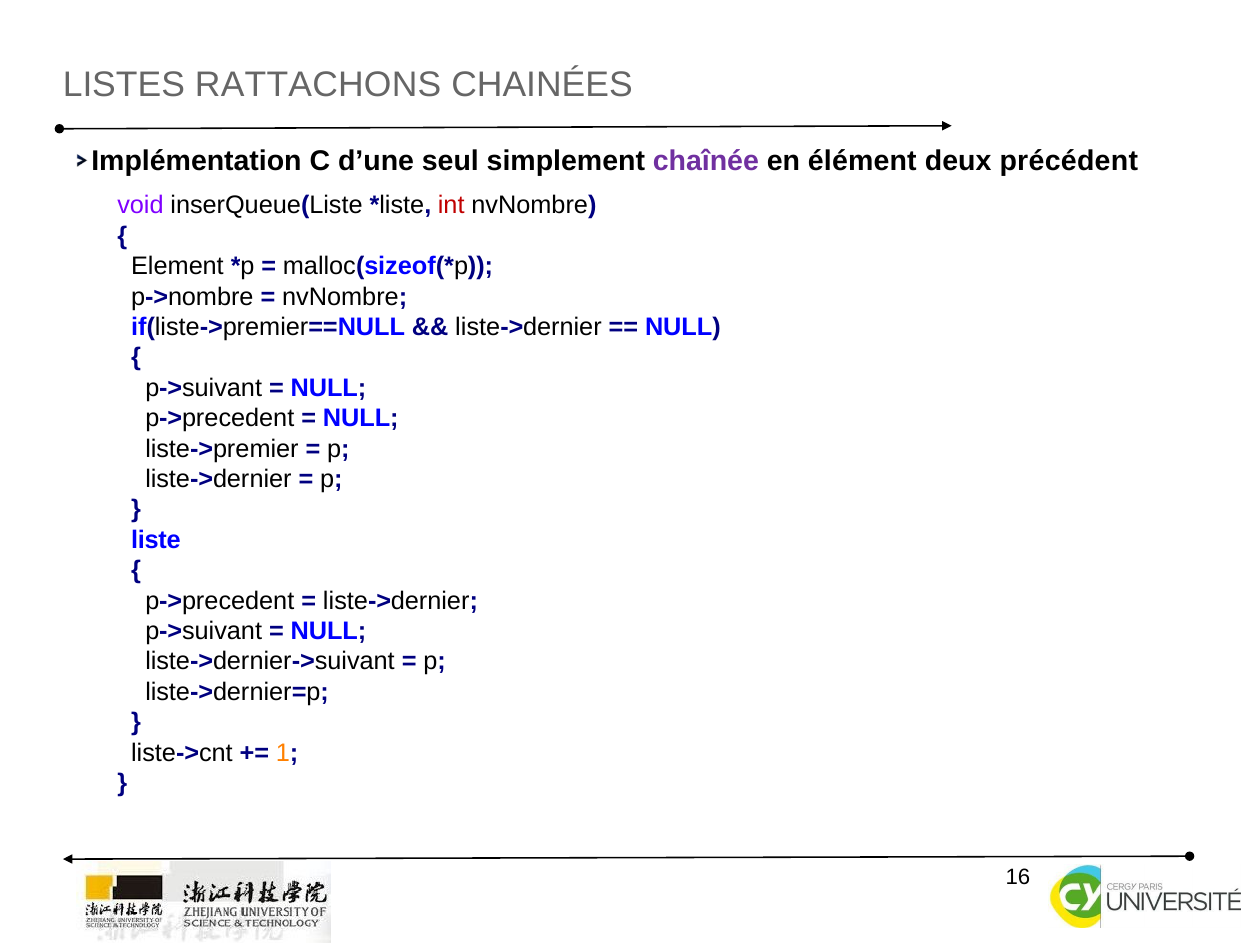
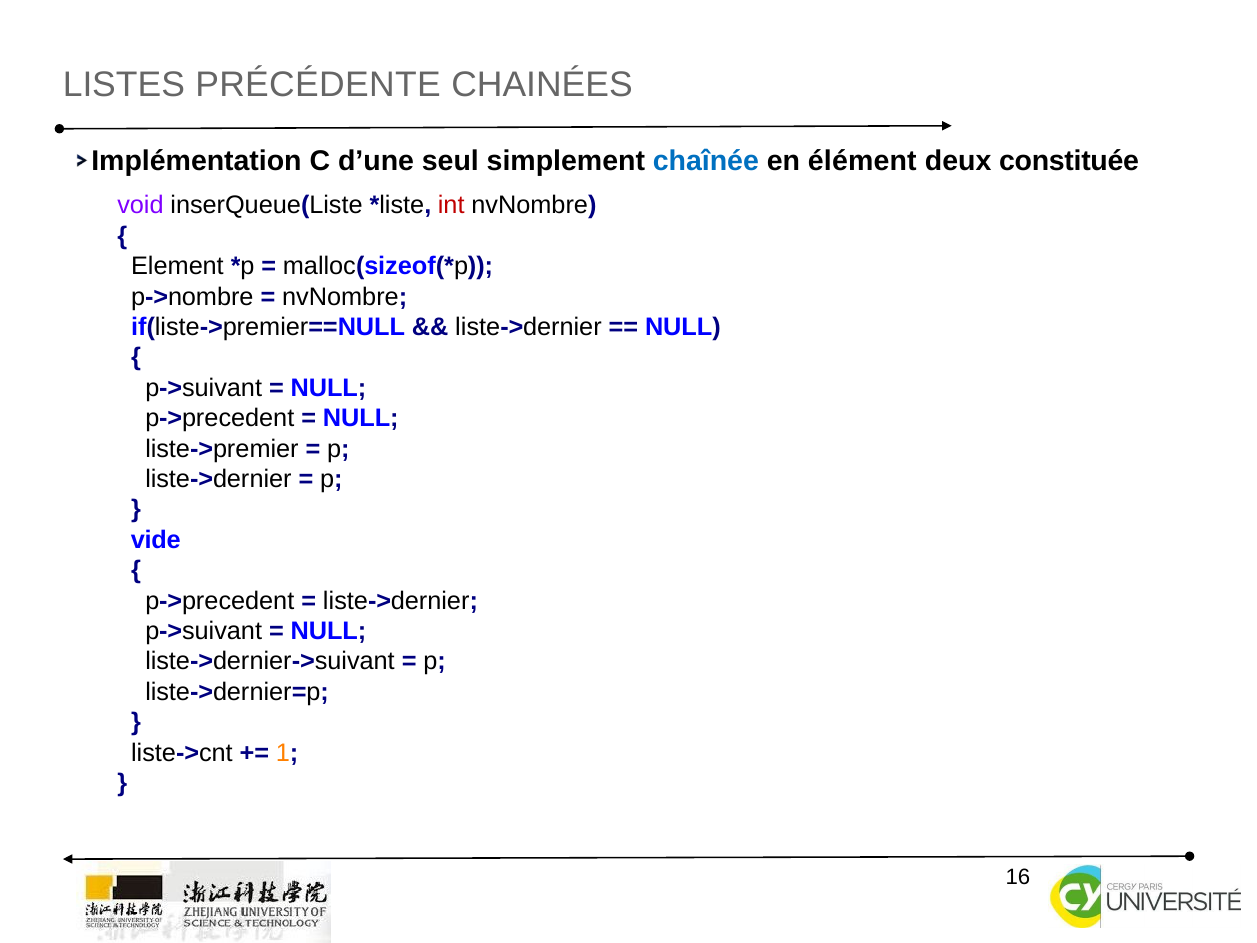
RATTACHONS: RATTACHONS -> PRÉCÉDENTE
chaînée colour: purple -> blue
précédent: précédent -> constituée
liste: liste -> vide
